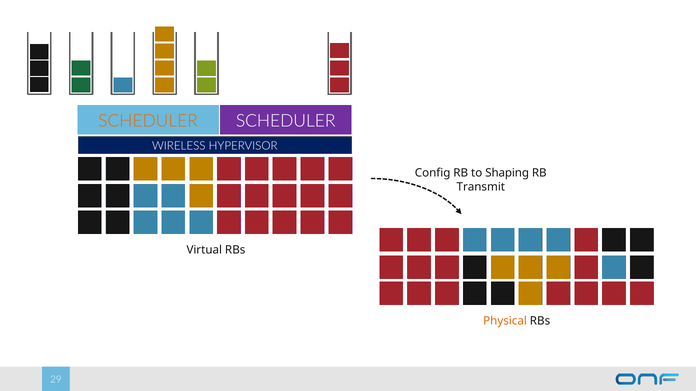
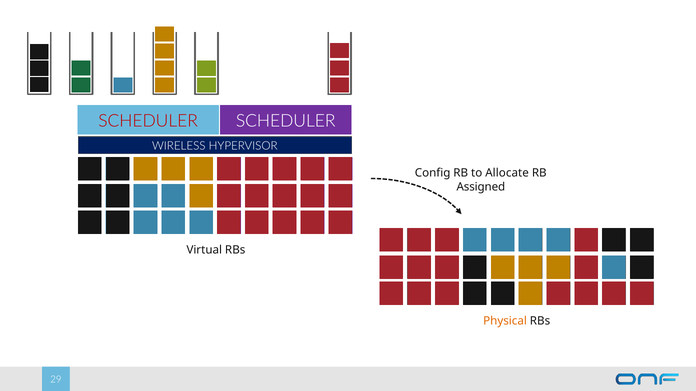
SCHEDULER at (148, 121) colour: orange -> red
Shaping: Shaping -> Allocate
Transmit: Transmit -> Assigned
